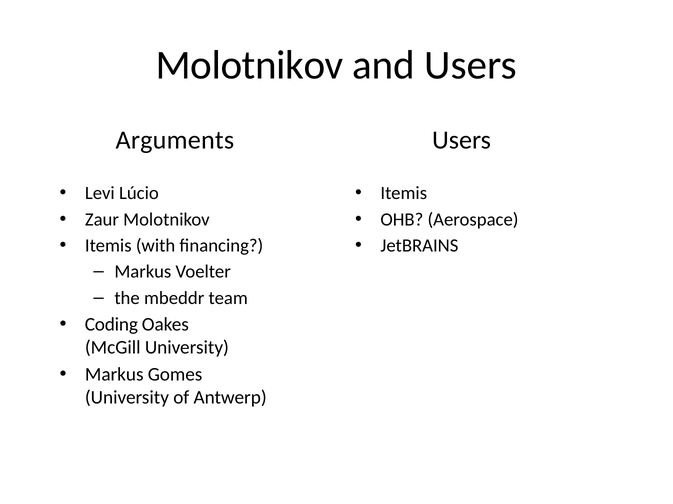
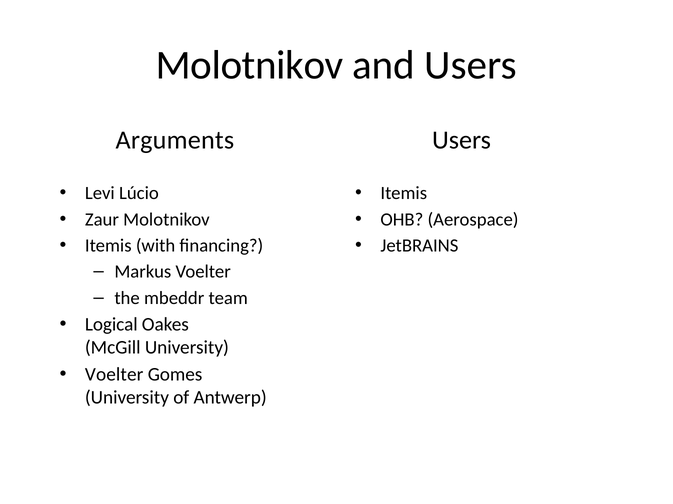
Coding: Coding -> Logical
Markus at (114, 375): Markus -> Voelter
